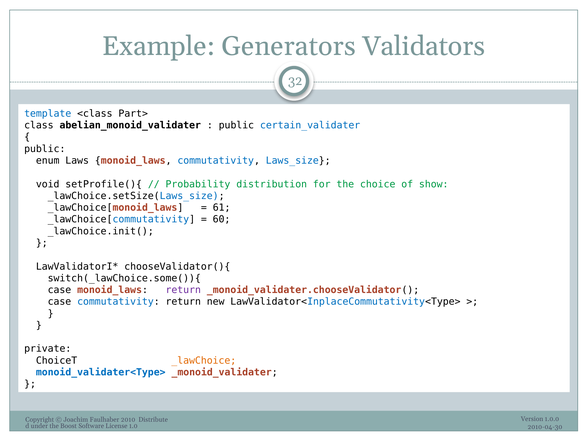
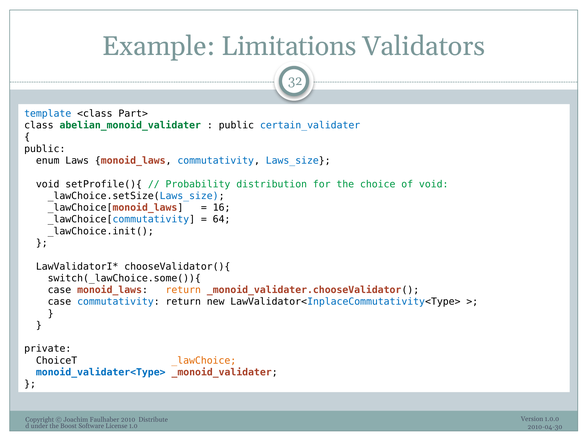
Generators: Generators -> Limitations
abelian_monoid_validater colour: black -> green
of show: show -> void
61: 61 -> 16
60: 60 -> 64
return at (183, 290) colour: purple -> orange
